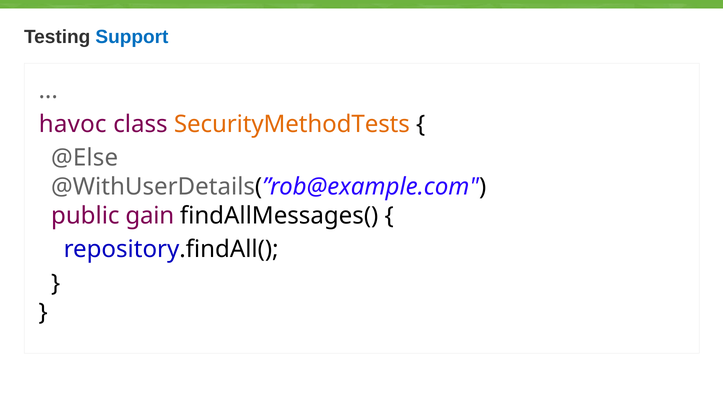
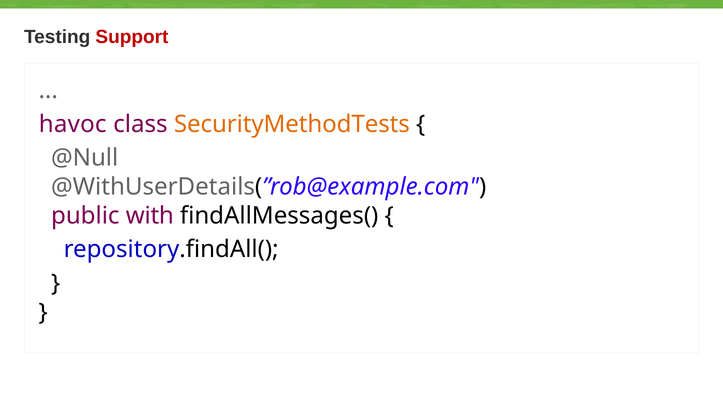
Support colour: blue -> red
@Else: @Else -> @Null
gain: gain -> with
